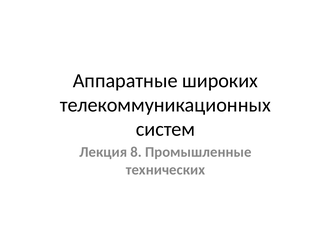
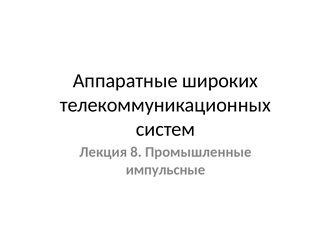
технических: технических -> импульсные
